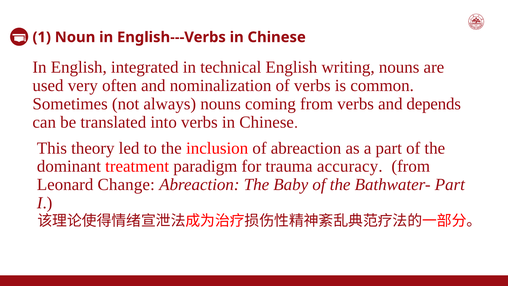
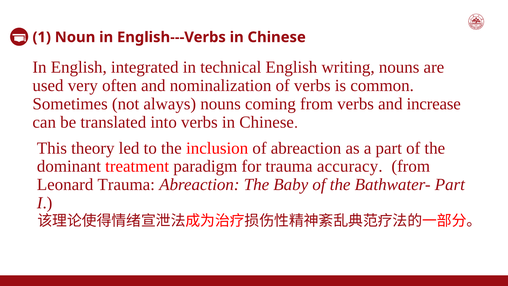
depends: depends -> increase
Leonard Change: Change -> Trauma
